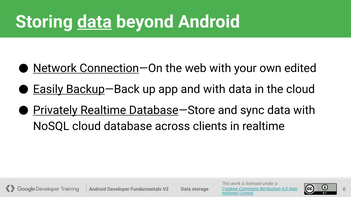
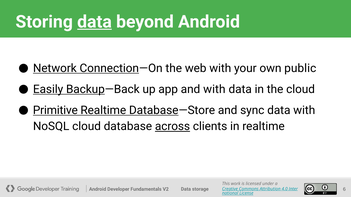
edited: edited -> public
Privately: Privately -> Primitive
across underline: none -> present
